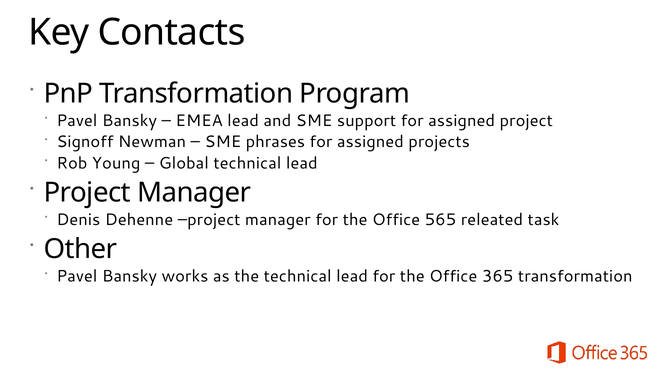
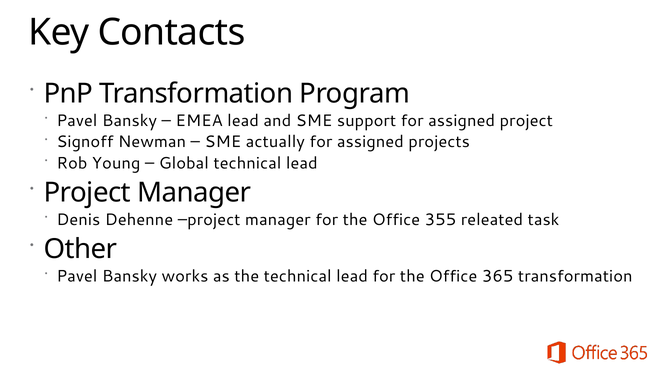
phrases: phrases -> actually
565: 565 -> 355
